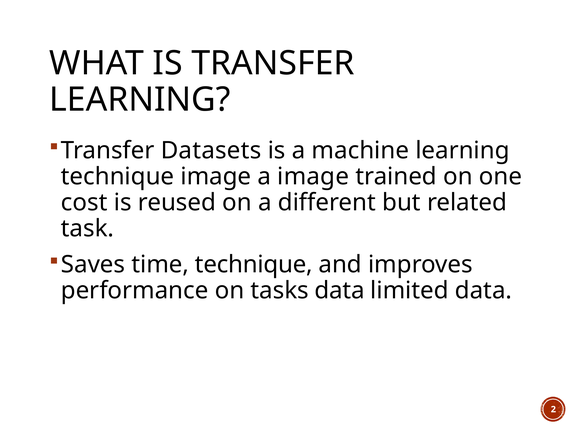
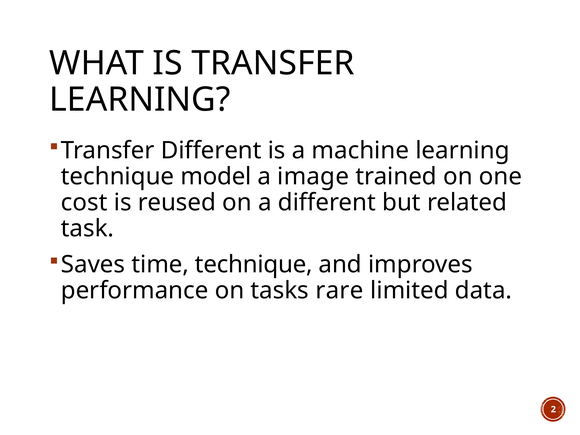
Transfer Datasets: Datasets -> Different
technique image: image -> model
tasks data: data -> rare
